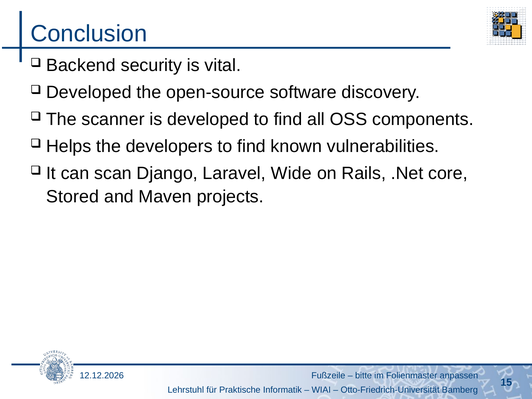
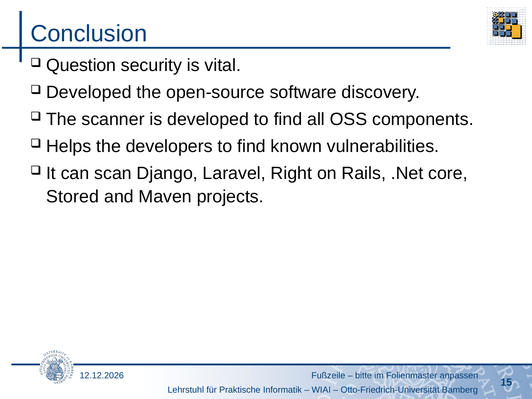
Backend: Backend -> Question
Wide: Wide -> Right
